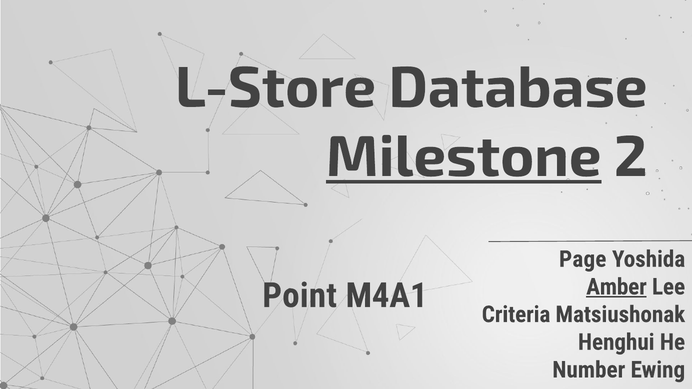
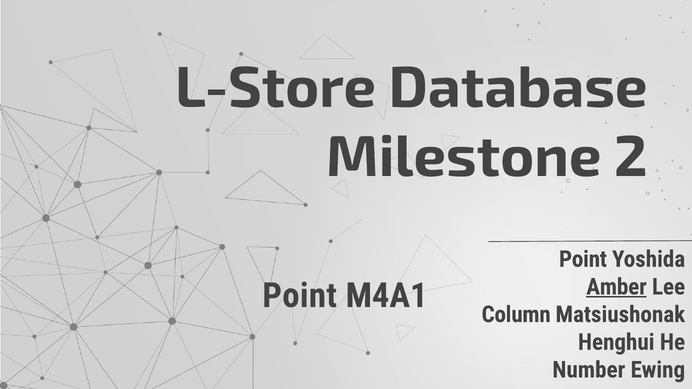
Milestone underline: present -> none
Page at (583, 259): Page -> Point
Criteria: Criteria -> Column
